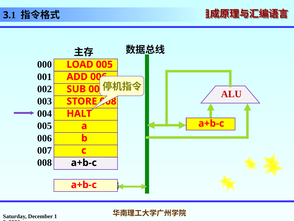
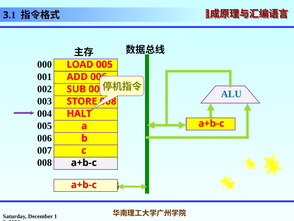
ALU colour: red -> blue
